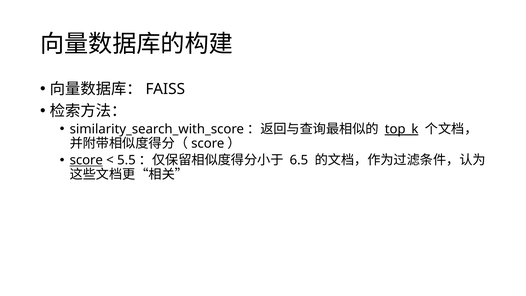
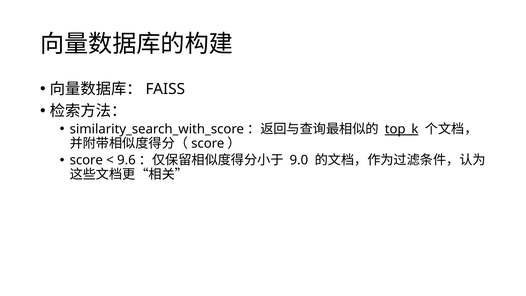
score at (86, 160) underline: present -> none
5.5: 5.5 -> 9.6
6.5: 6.5 -> 9.0
